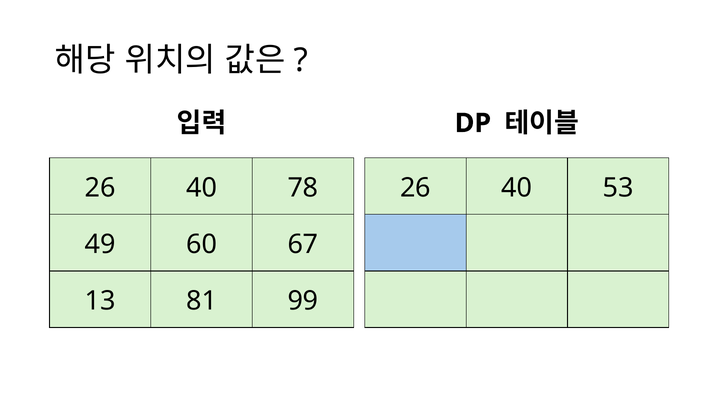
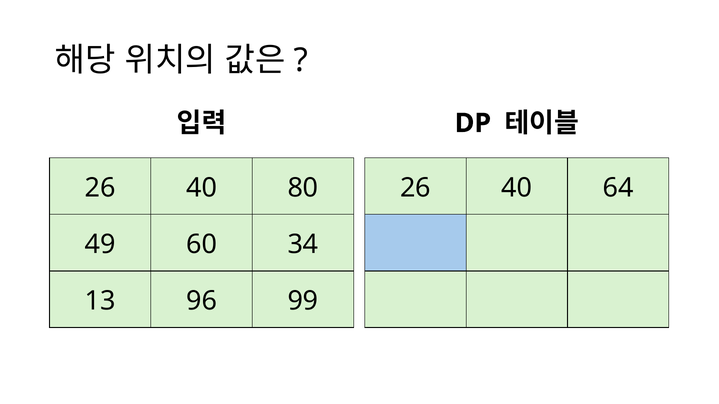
78: 78 -> 80
53: 53 -> 64
67: 67 -> 34
81: 81 -> 96
